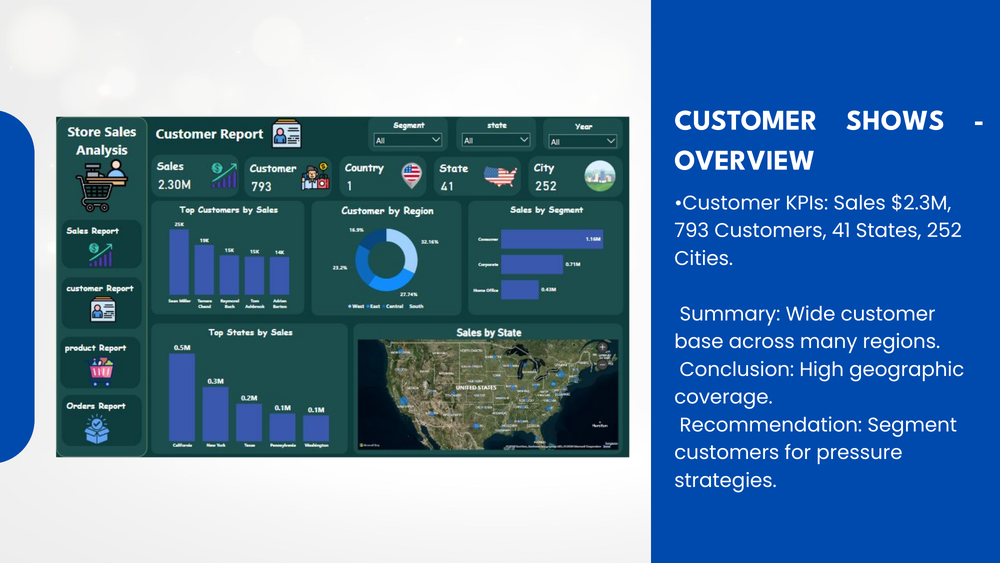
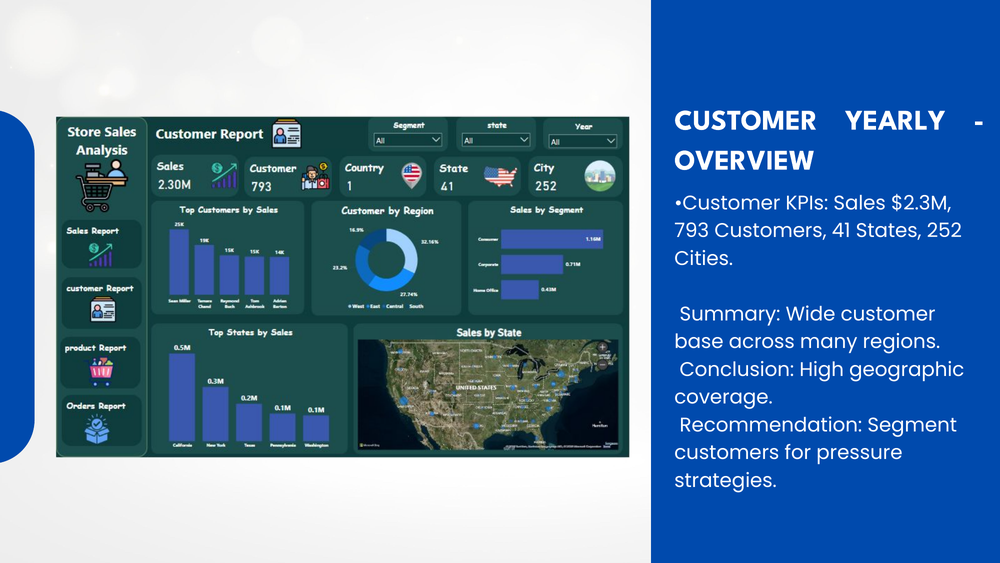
SHOWS: SHOWS -> YEARLY
